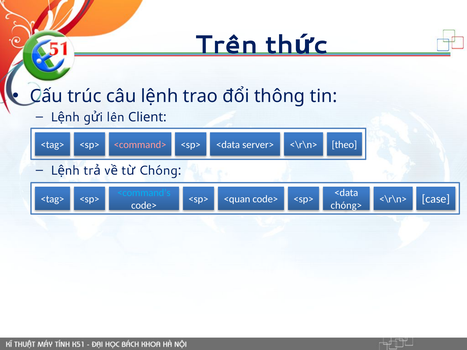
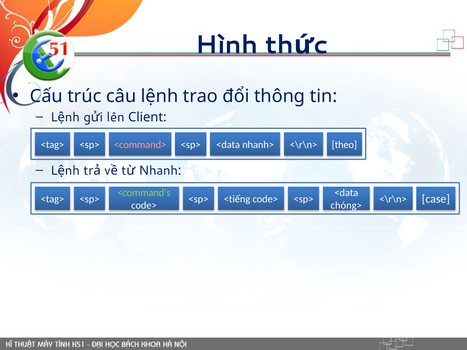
Trên: Trên -> Hình
server>: server> -> nhanh>
Chóng: Chóng -> Nhanh
<command’s colour: light blue -> light green
<quan: <quan -> <tiếng
